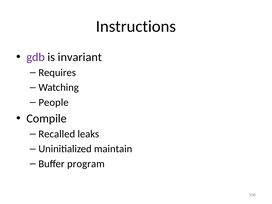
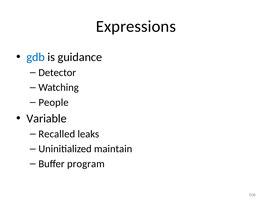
Instructions: Instructions -> Expressions
gdb colour: purple -> blue
invariant: invariant -> guidance
Requires: Requires -> Detector
Compile: Compile -> Variable
